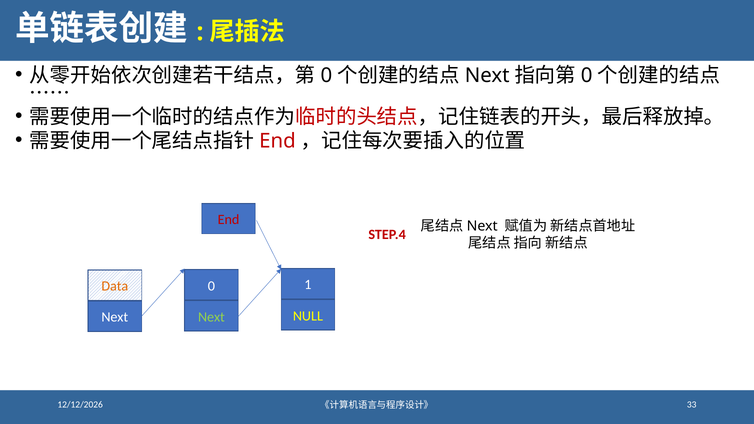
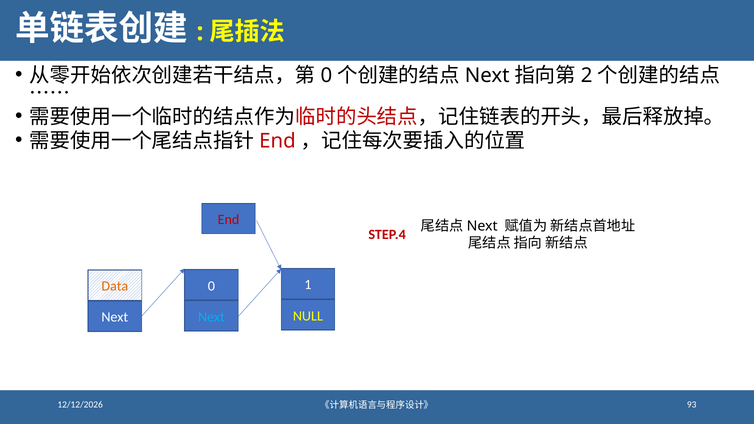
0 at (587, 76): 0 -> 2
Next at (211, 317) colour: light green -> light blue
33: 33 -> 93
